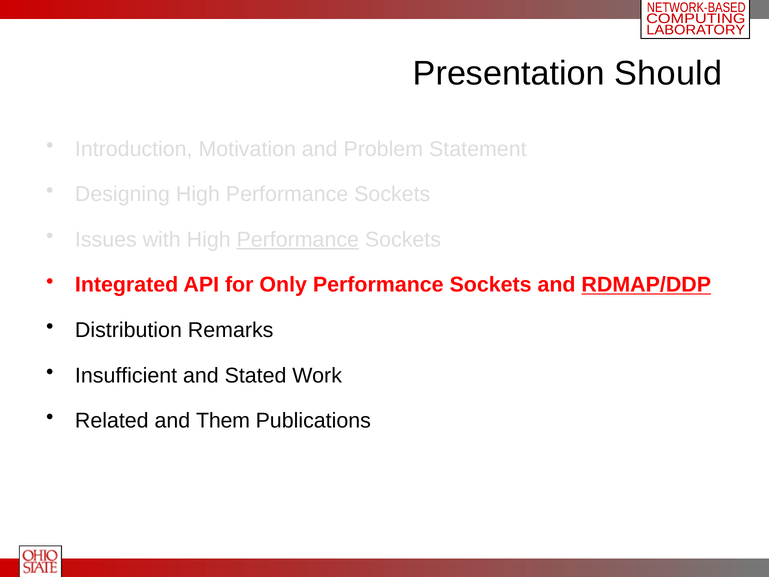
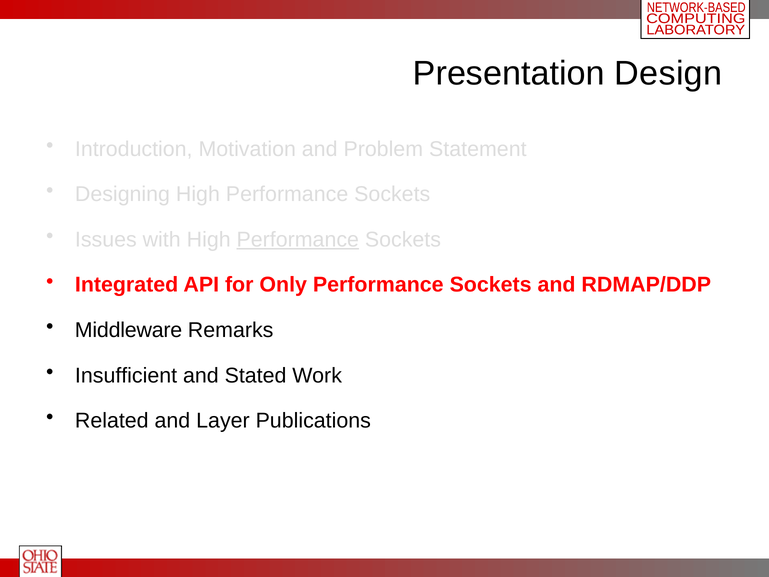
Should: Should -> Design
RDMAP/DDP underline: present -> none
Distribution: Distribution -> Middleware
Them: Them -> Layer
